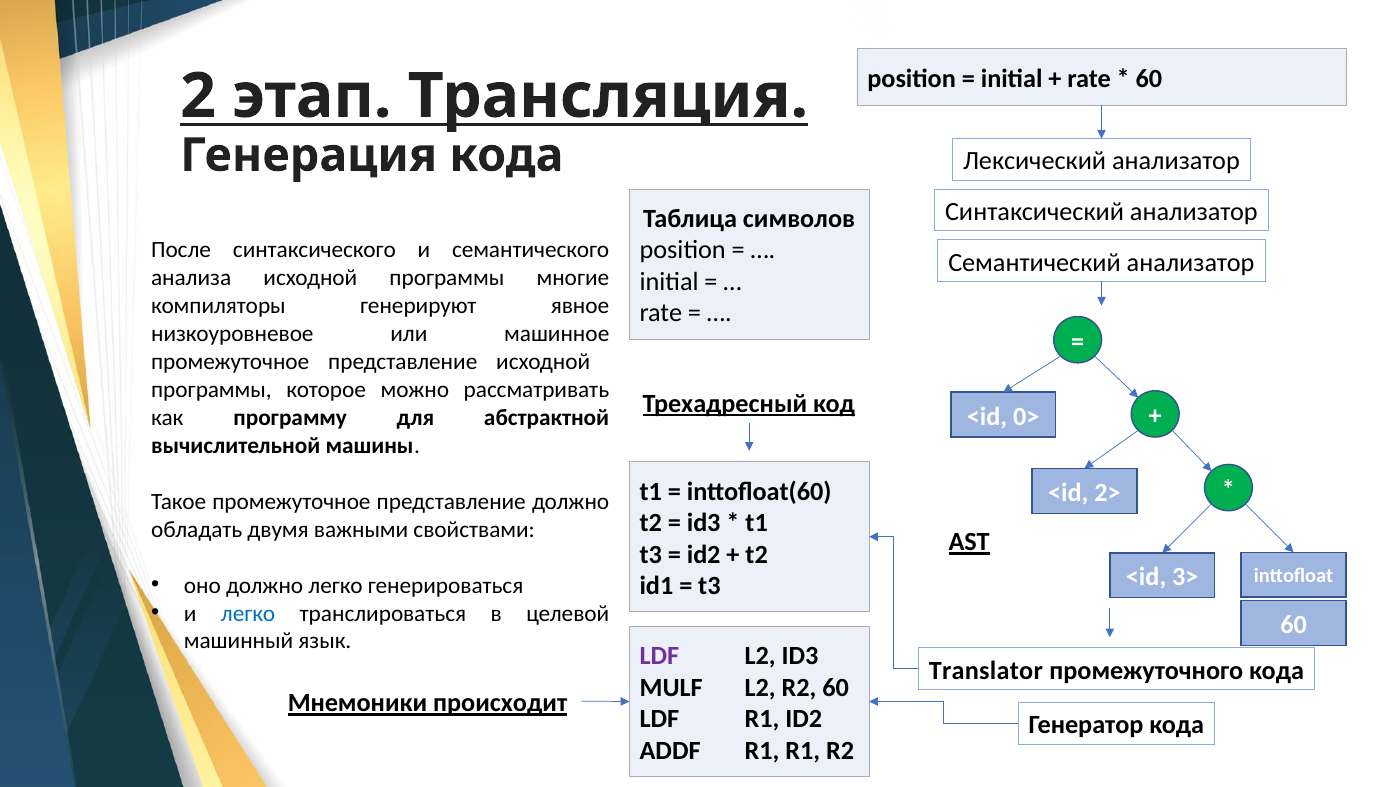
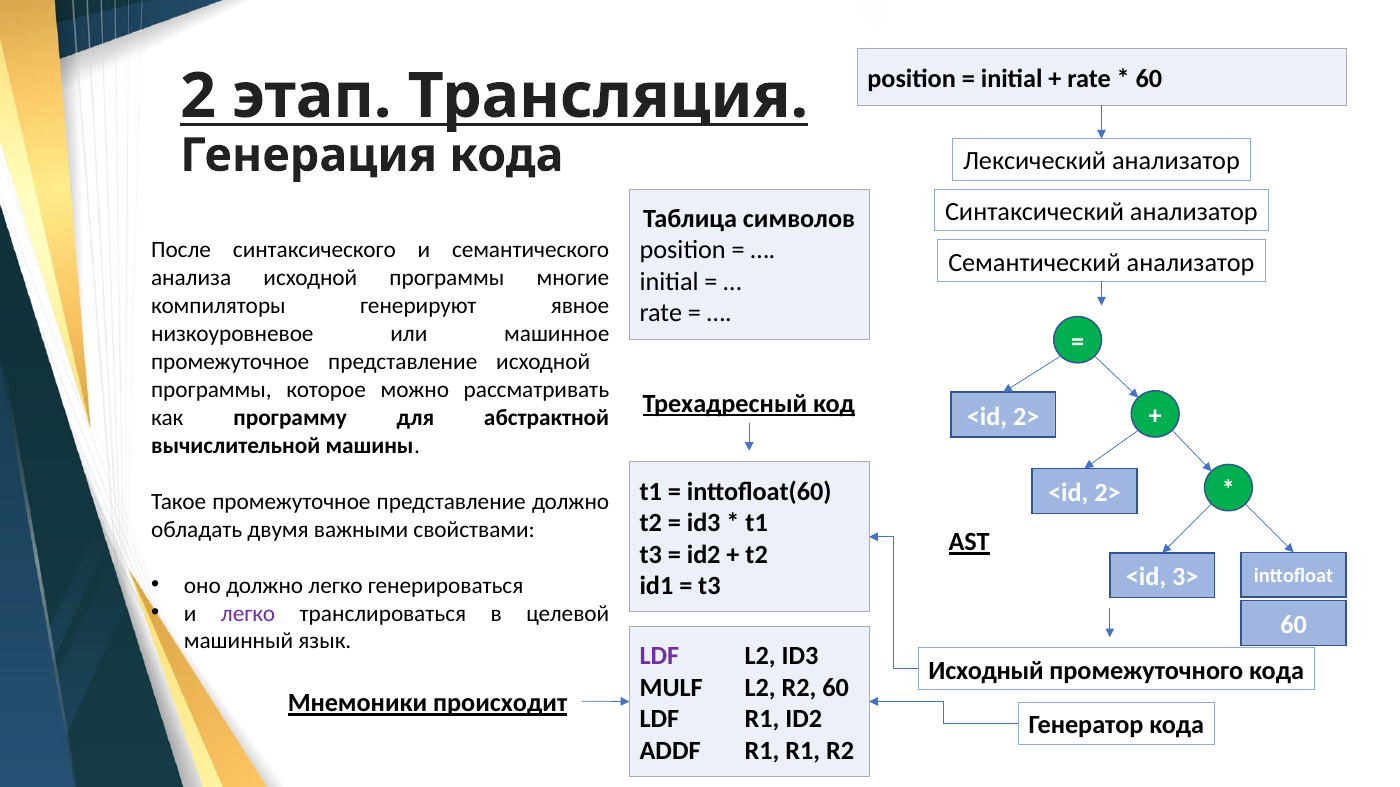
0> at (1026, 417): 0> -> 2>
легко at (248, 614) colour: blue -> purple
Translator: Translator -> Исходный
